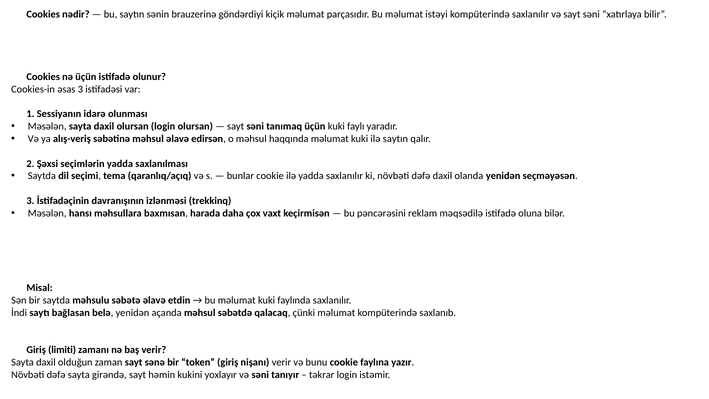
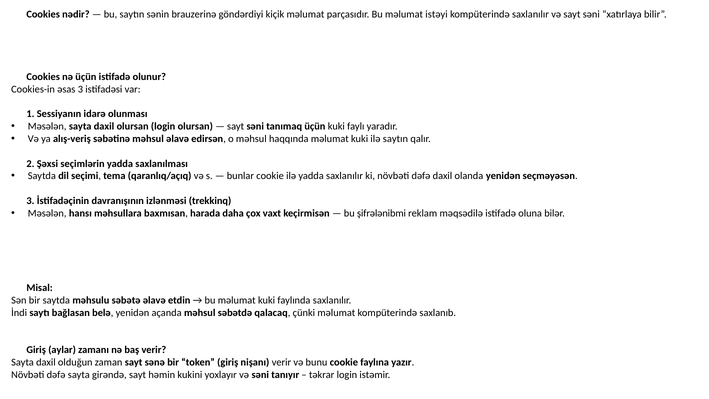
pəncərəsini: pəncərəsini -> şifrələnibmi
limiti: limiti -> aylar
